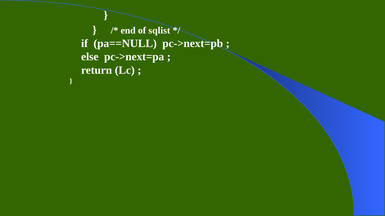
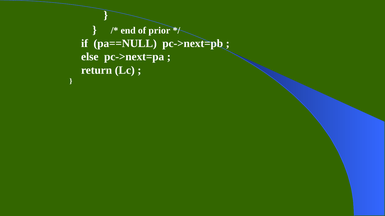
sqlist: sqlist -> prior
